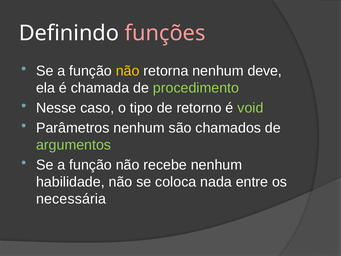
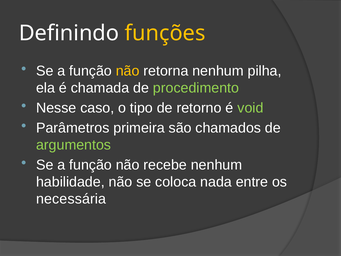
funções colour: pink -> yellow
deve: deve -> pilha
Parâmetros nenhum: nenhum -> primeira
